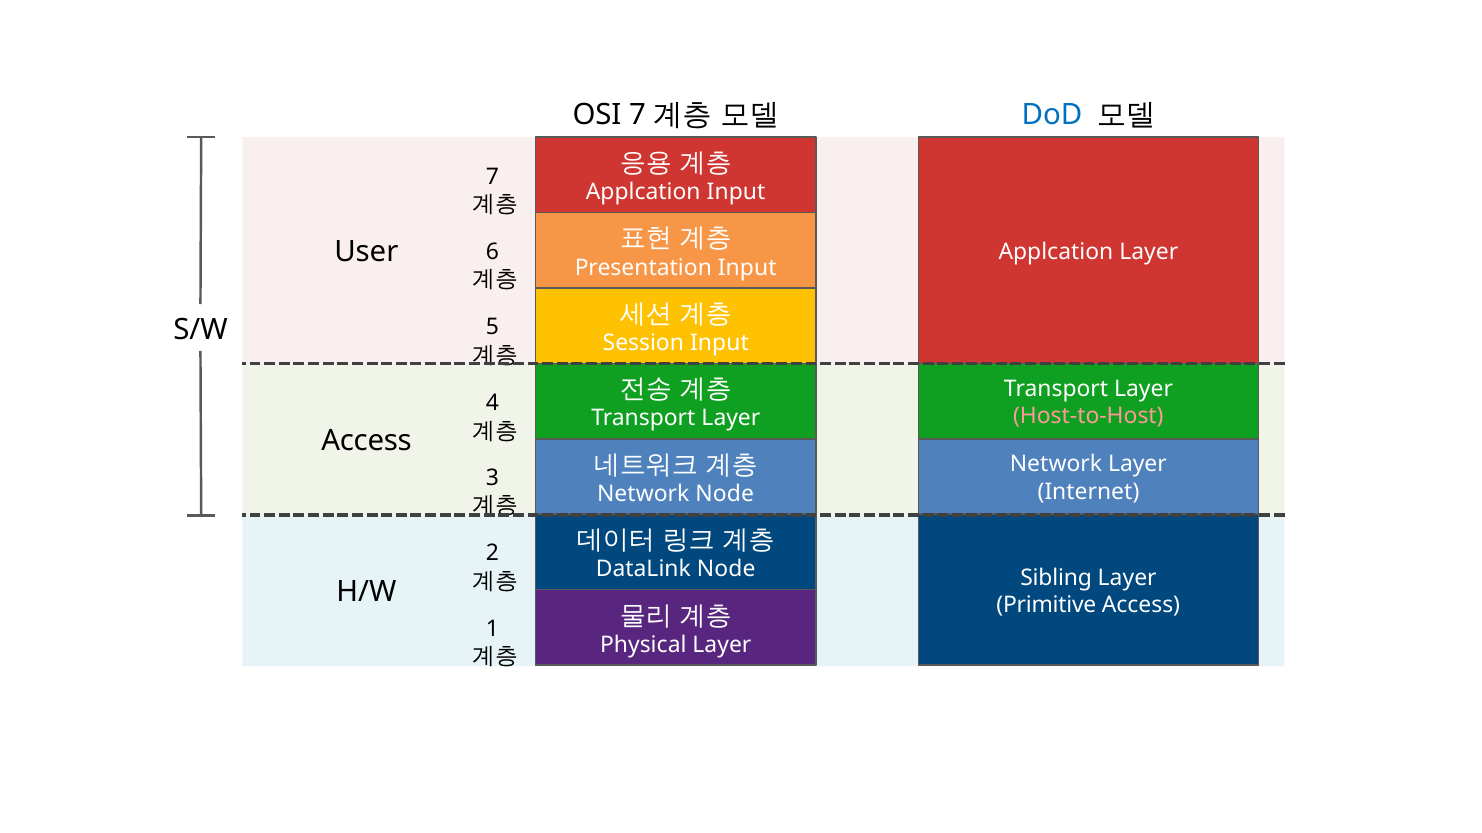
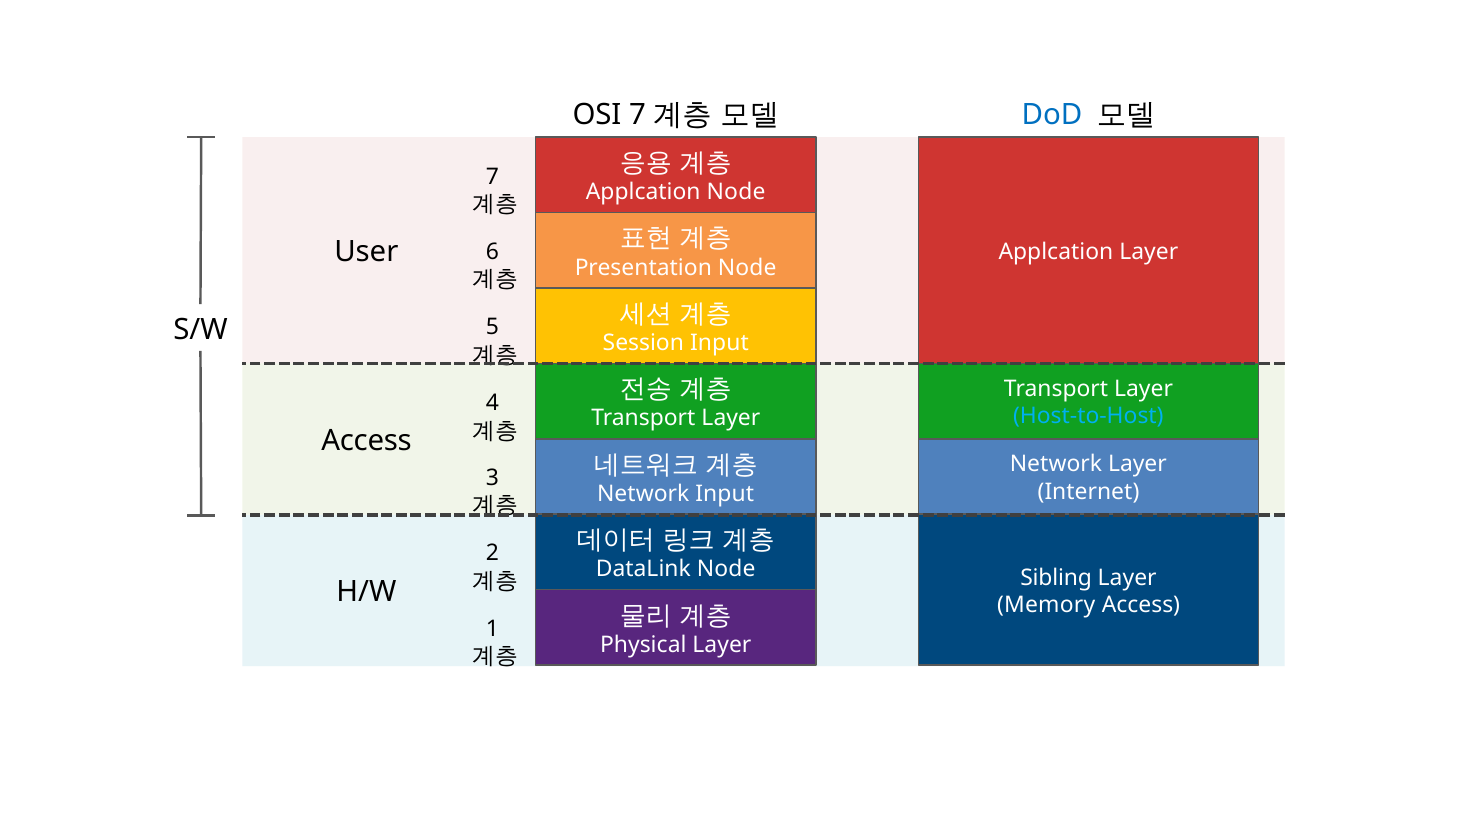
Applcation Input: Input -> Node
Presentation Input: Input -> Node
Host-to-Host colour: pink -> light blue
Network Node: Node -> Input
Primitive: Primitive -> Memory
